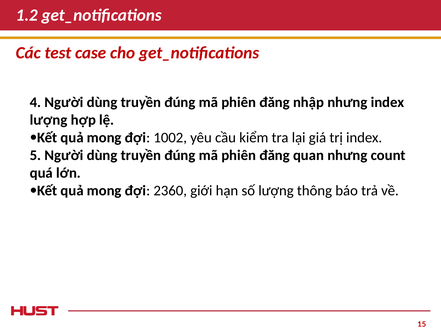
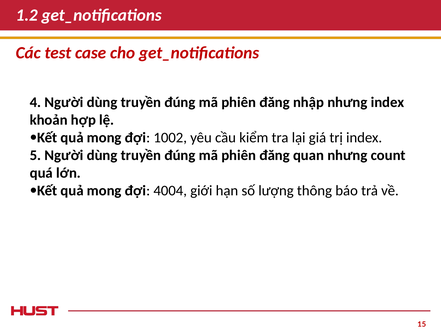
lượng at (49, 120): lượng -> khoản
2360: 2360 -> 4004
